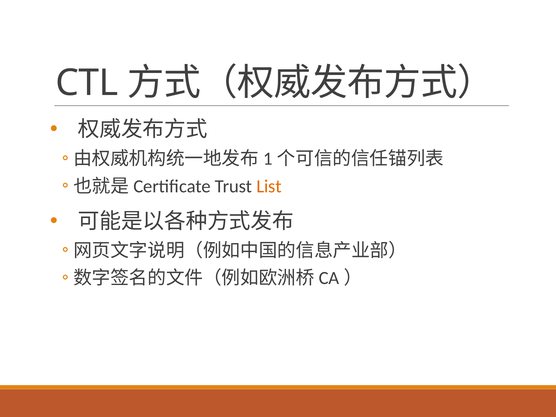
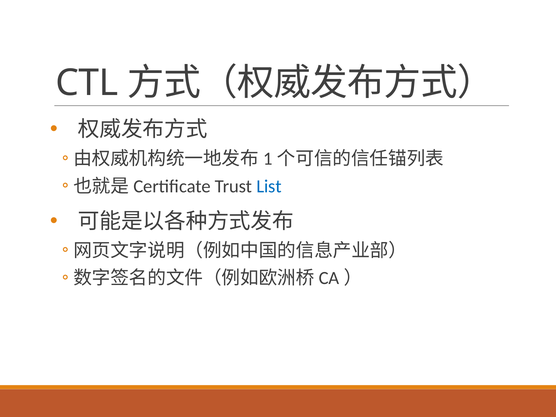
List colour: orange -> blue
